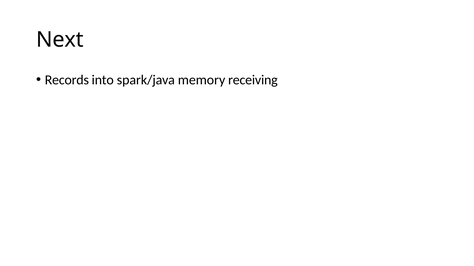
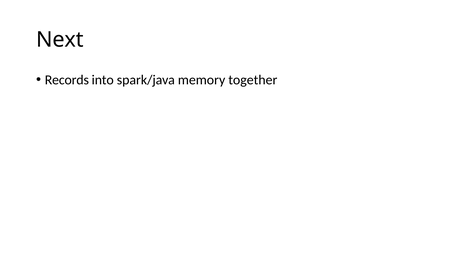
receiving: receiving -> together
